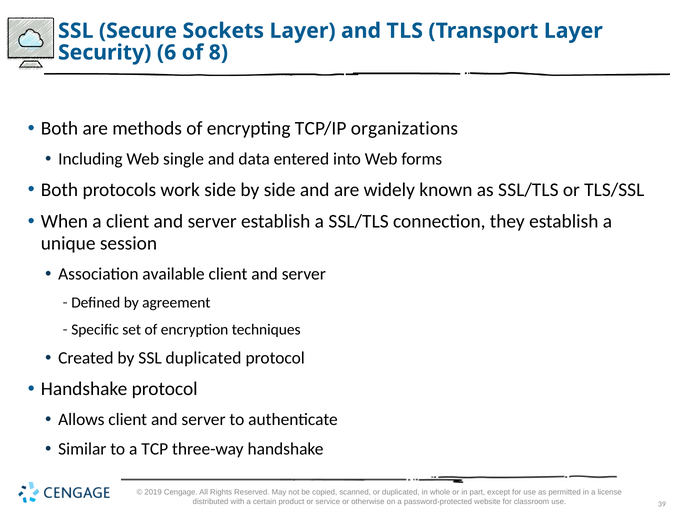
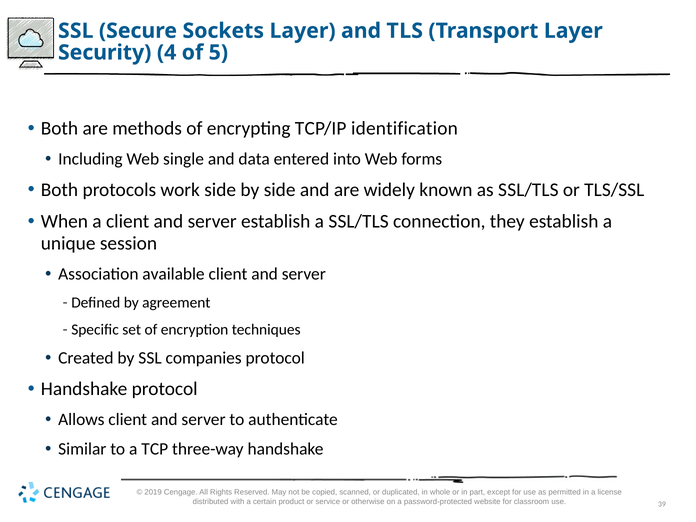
6: 6 -> 4
8: 8 -> 5
organizations: organizations -> identification
L duplicated: duplicated -> companies
